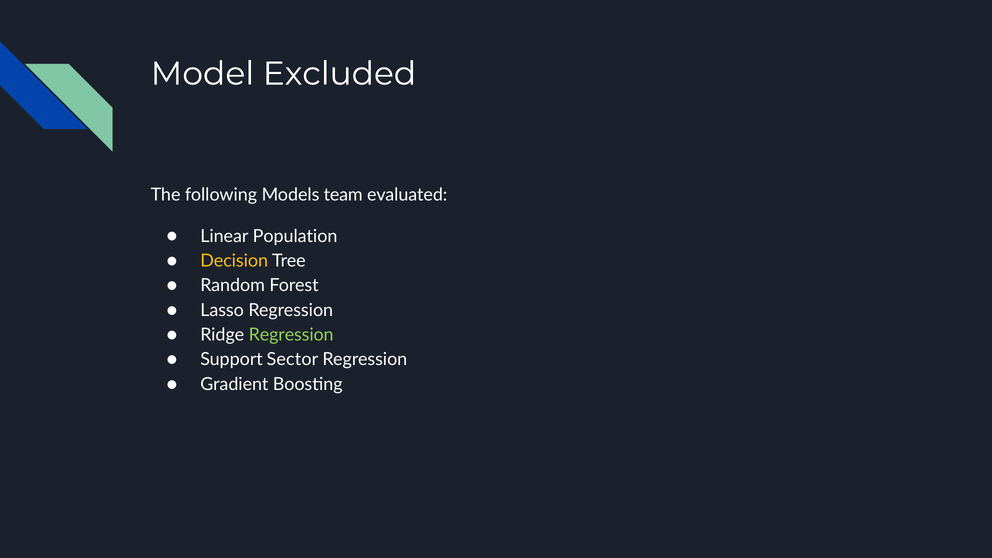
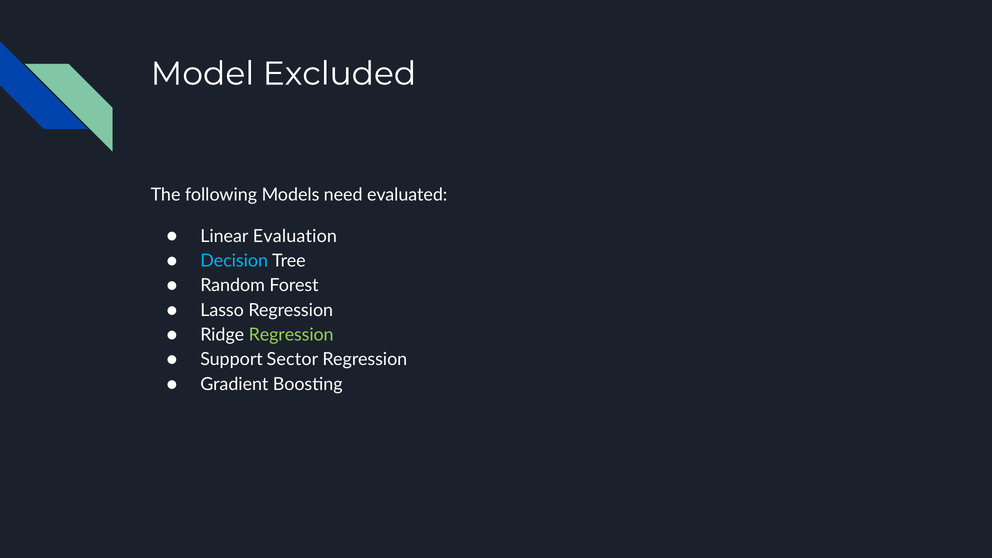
team: team -> need
Population: Population -> Evaluation
Decision colour: yellow -> light blue
